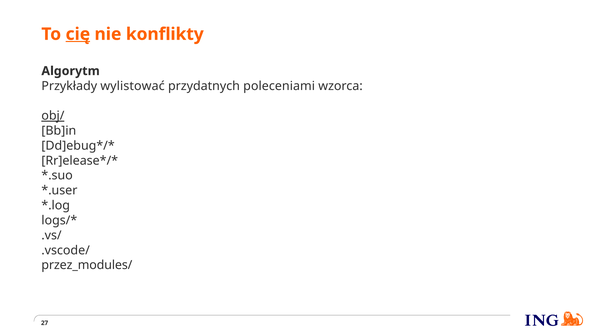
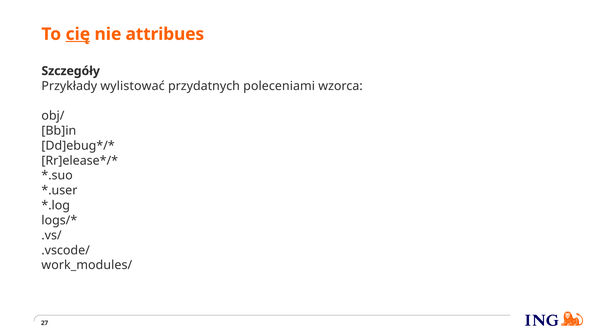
konflikty: konflikty -> attribues
Algorytm: Algorytm -> Szczegóły
obj/ underline: present -> none
przez_modules/: przez_modules/ -> work_modules/
